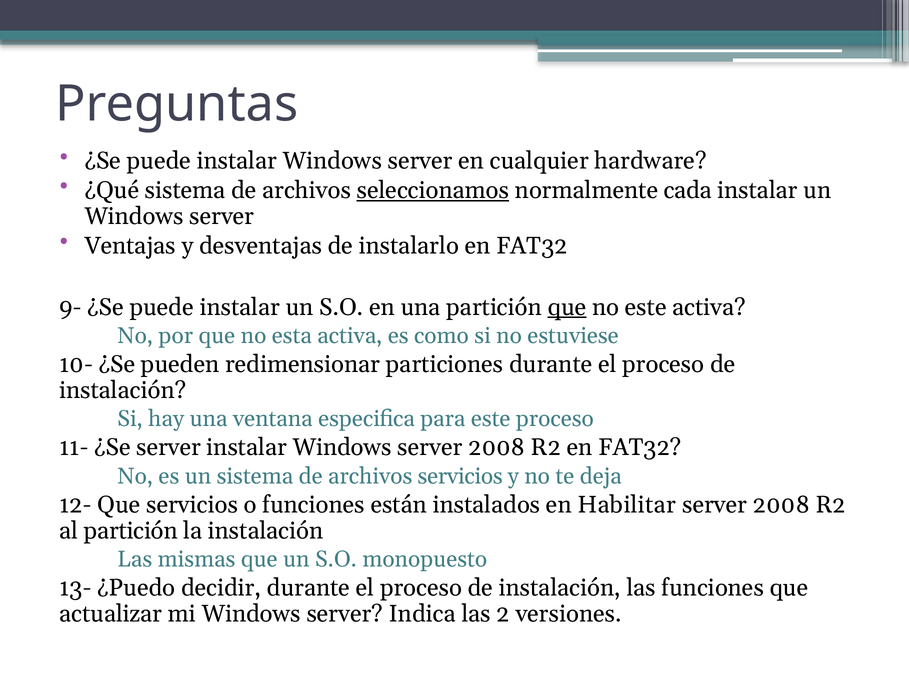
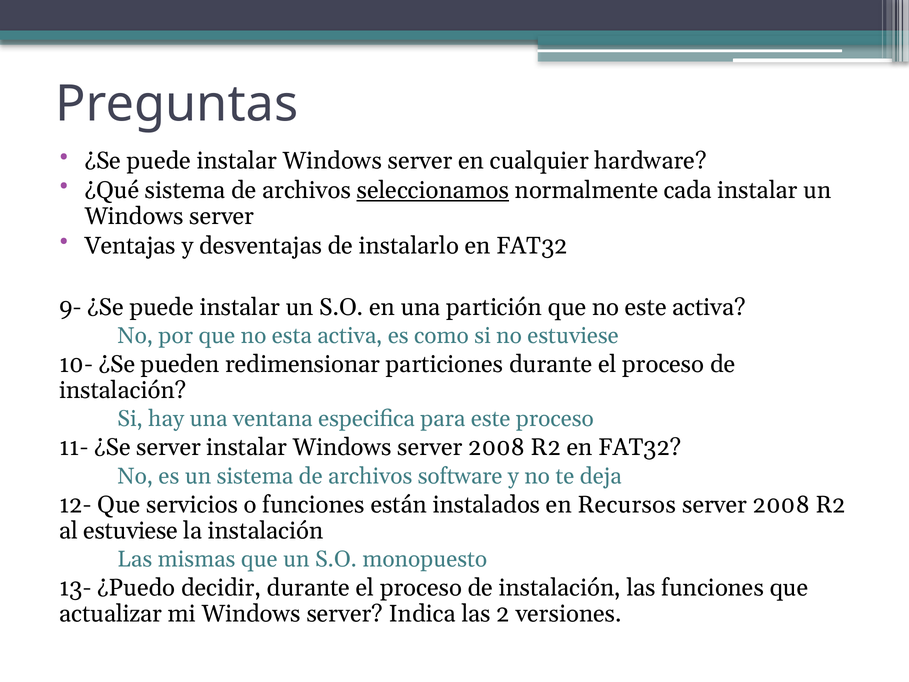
que at (567, 307) underline: present -> none
archivos servicios: servicios -> software
Habilitar: Habilitar -> Recursos
al partición: partición -> estuviese
